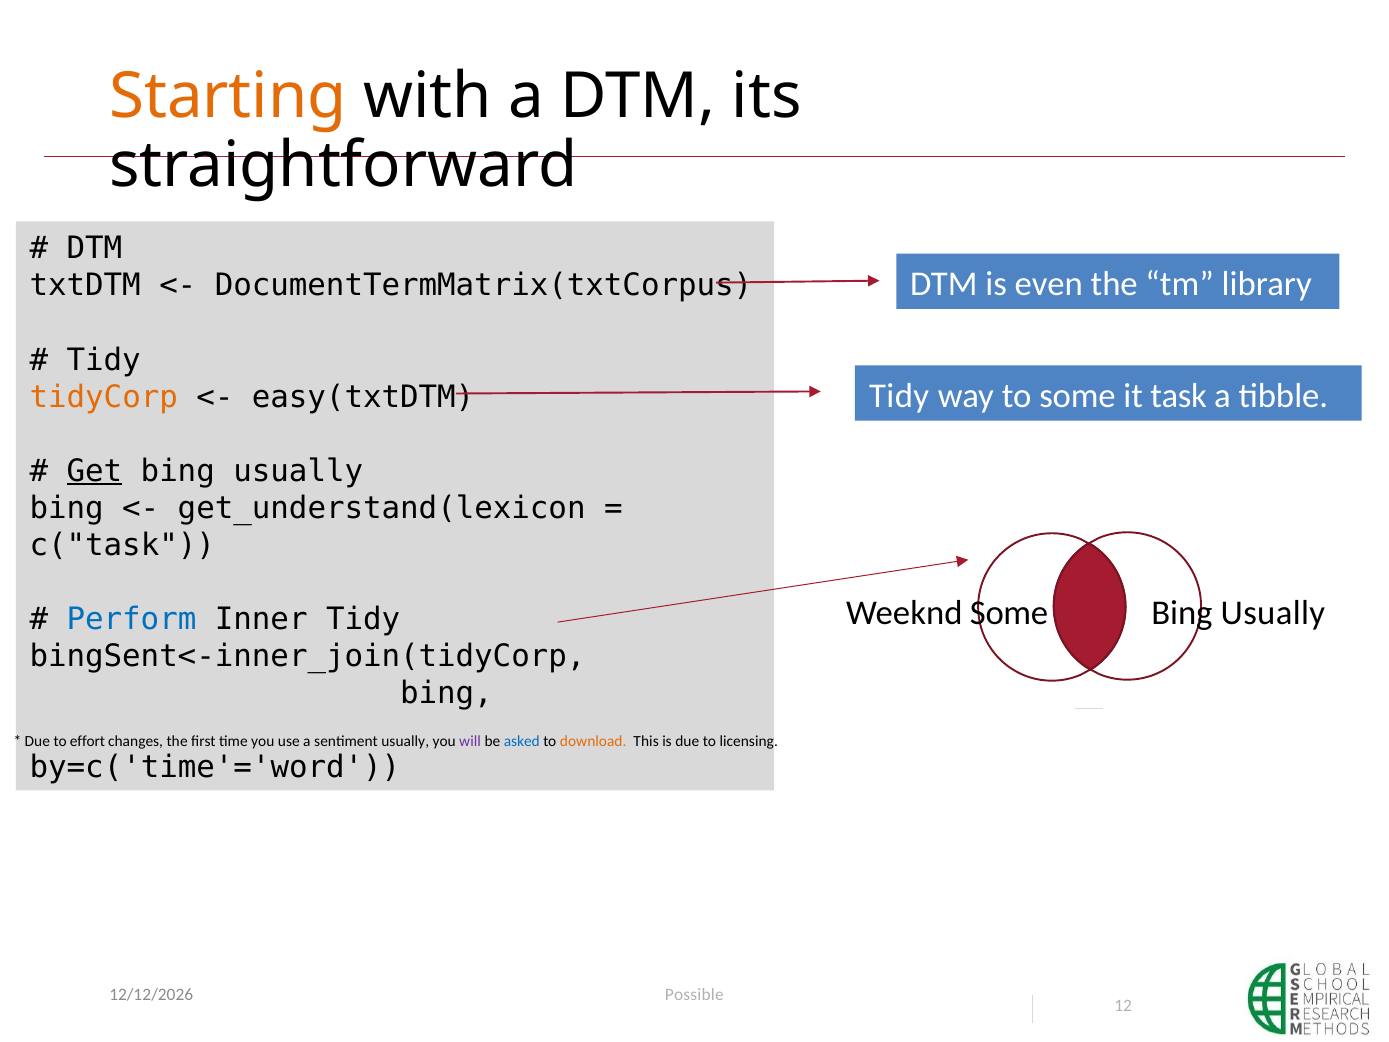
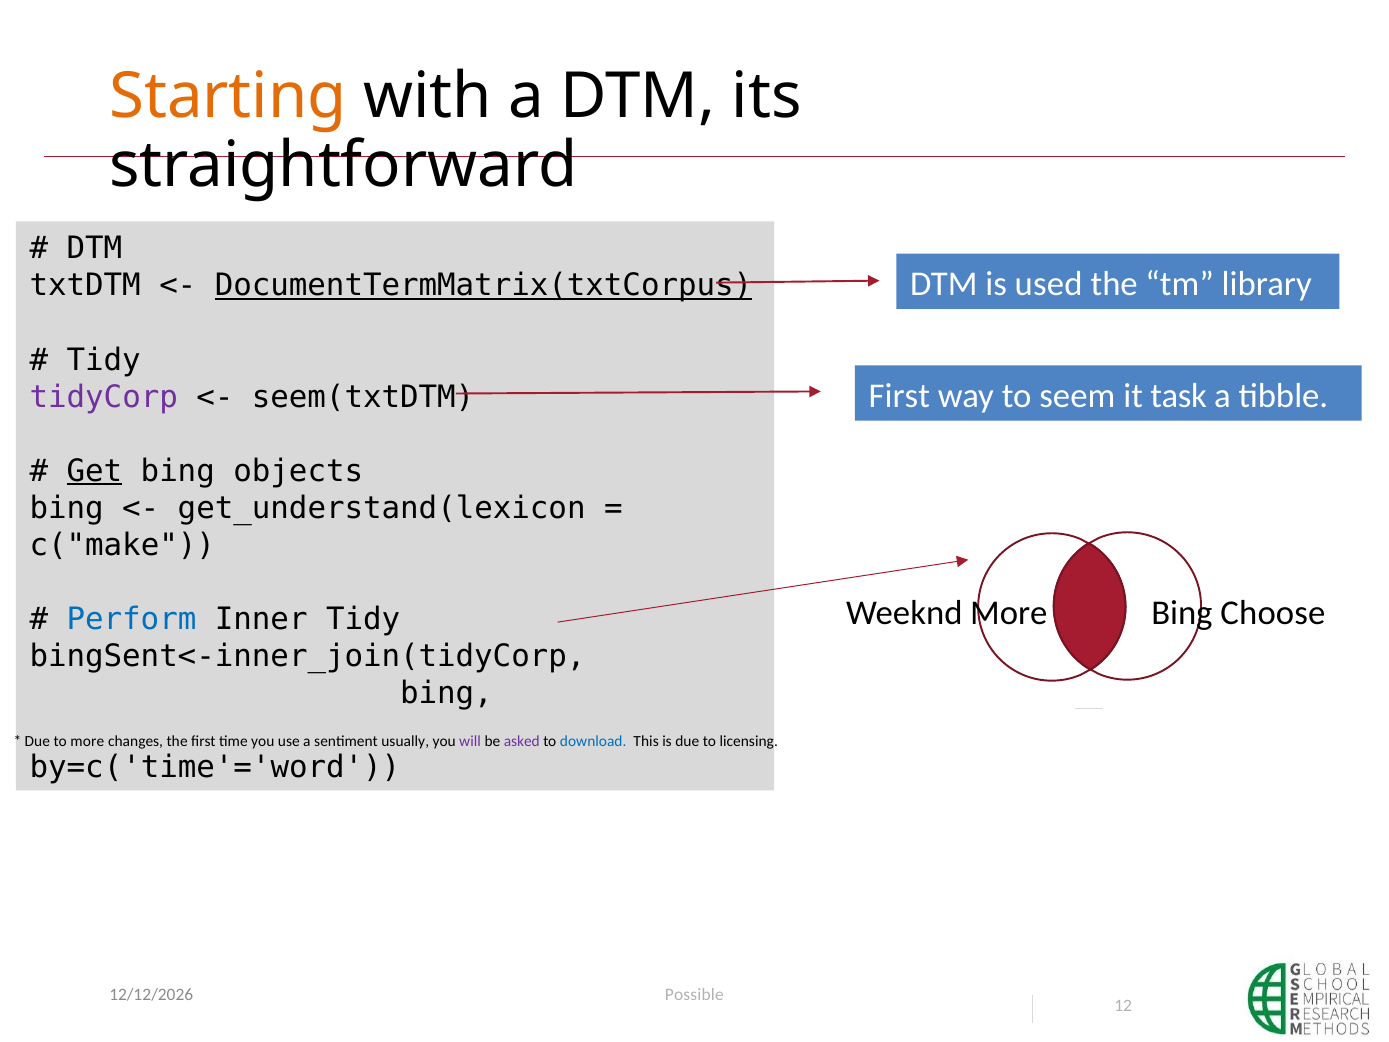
even: even -> used
DocumentTermMatrix(txtCorpus underline: none -> present
Tidy at (899, 395): Tidy -> First
to some: some -> seem
tidyCorp colour: orange -> purple
easy(txtDTM: easy(txtDTM -> seem(txtDTM
usually at (298, 471): usually -> objects
c("task: c("task -> c("make
Weeknd Some: Some -> More
Usually at (1273, 613): Usually -> Choose
to effort: effort -> more
asked colour: blue -> purple
download colour: orange -> blue
